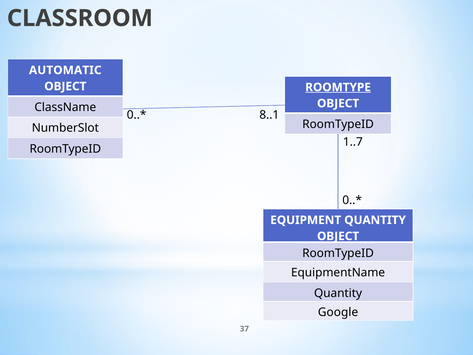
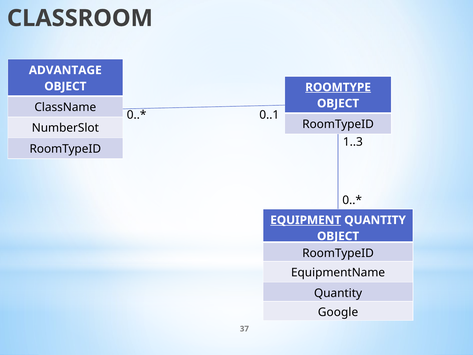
AUTOMATIC: AUTOMATIC -> ADVANTAGE
8..1: 8..1 -> 0..1
1..7: 1..7 -> 1..3
EQUIPMENT underline: none -> present
